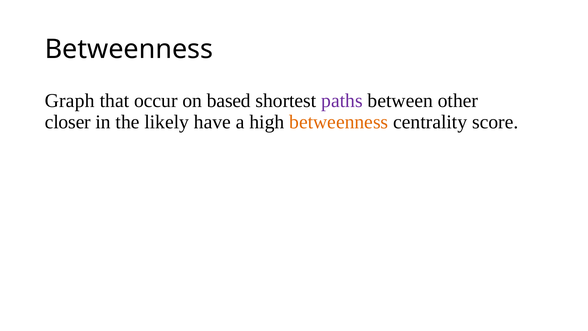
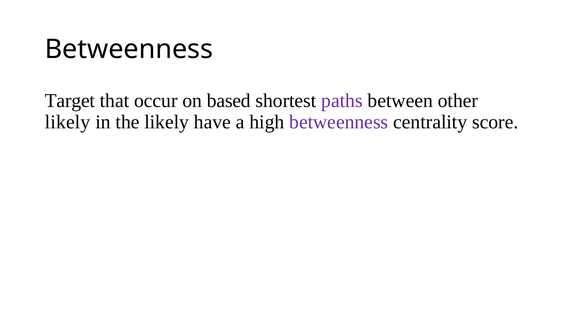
Graph: Graph -> Target
closer at (68, 122): closer -> likely
betweenness at (339, 122) colour: orange -> purple
